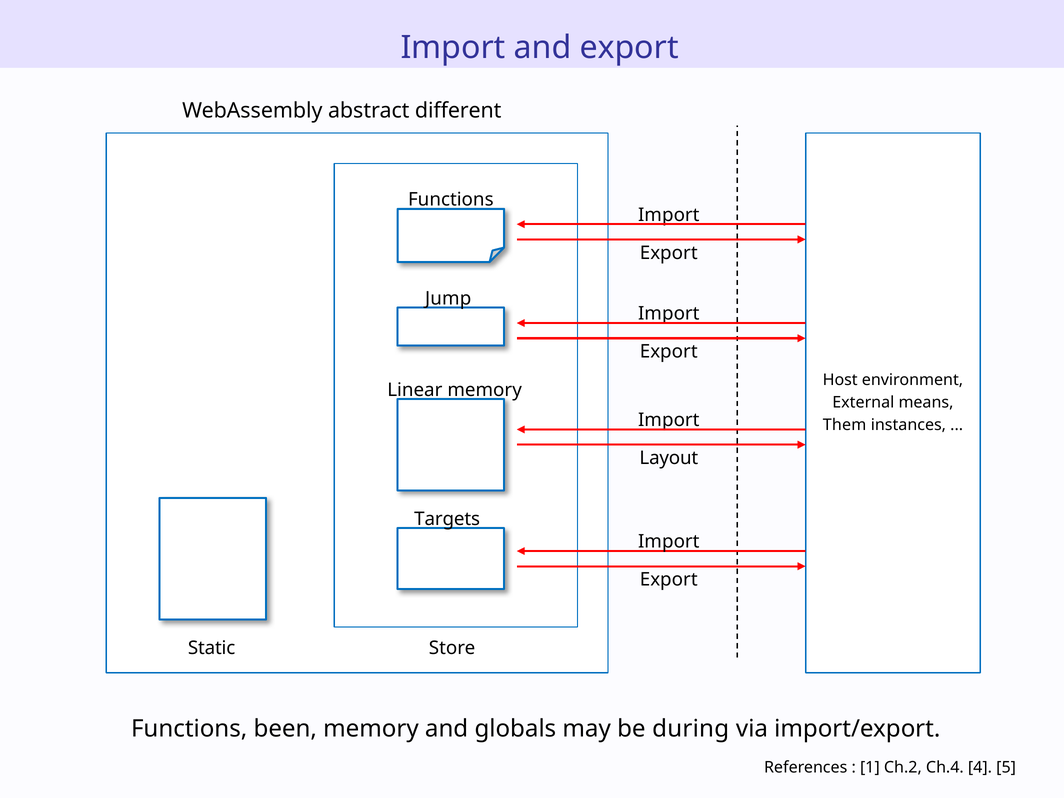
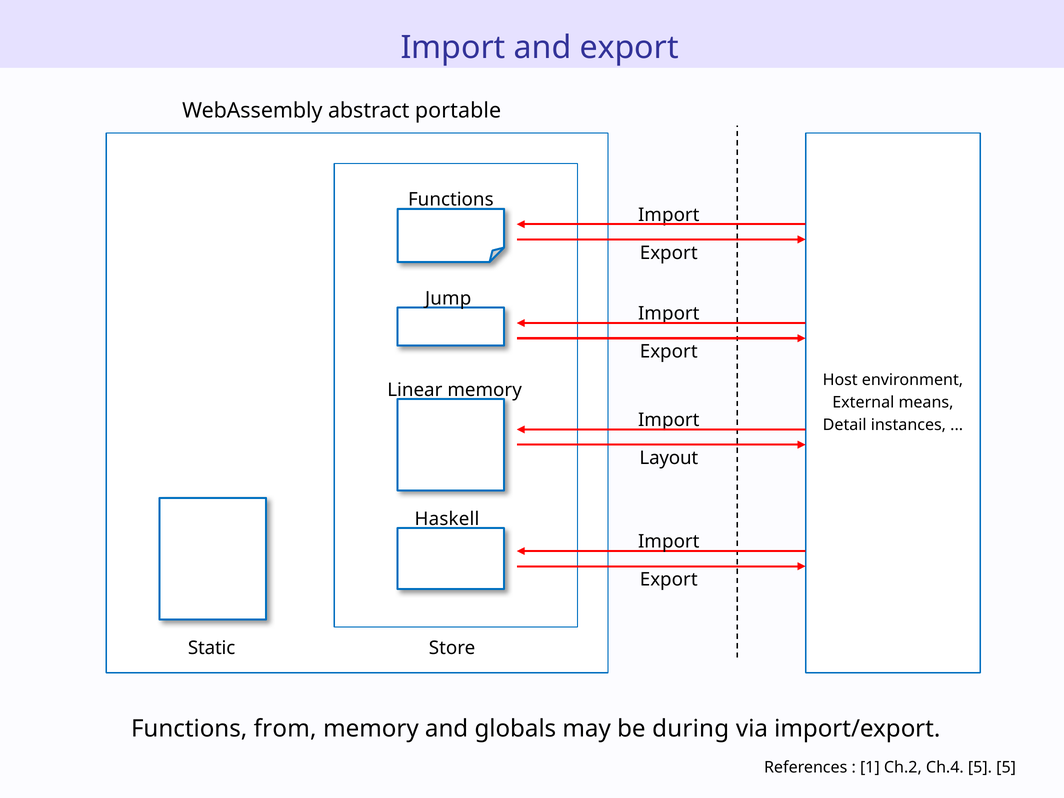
different: different -> portable
Them: Them -> Detail
Targets: Targets -> Haskell
been: been -> from
Ch.4 4: 4 -> 5
